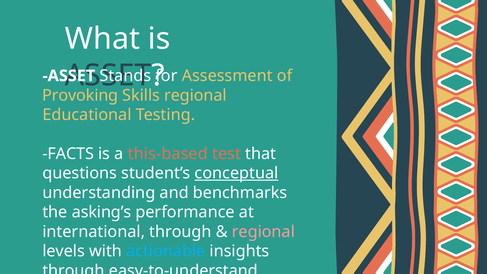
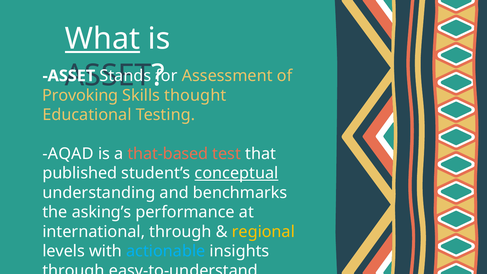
What underline: none -> present
regional at (195, 95): regional -> thought
FACTS: FACTS -> AQAD
this-based: this-based -> that-based
questions: questions -> published
regional at (263, 232) colour: pink -> yellow
